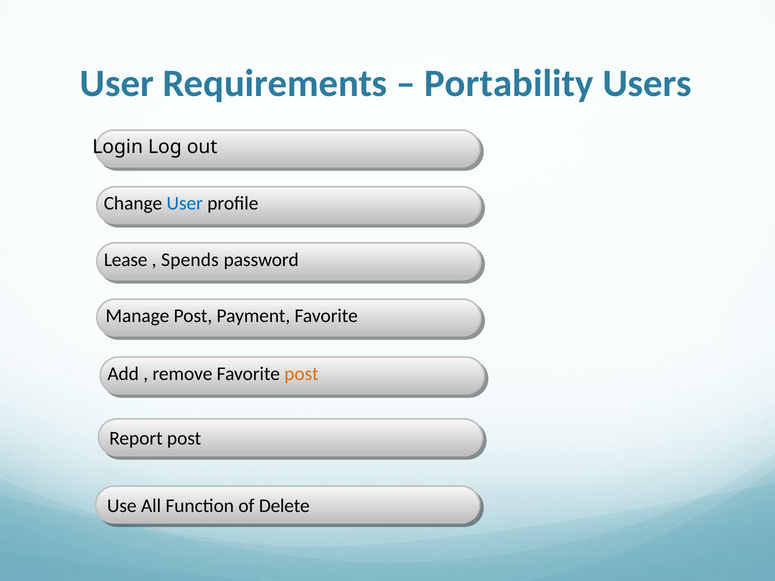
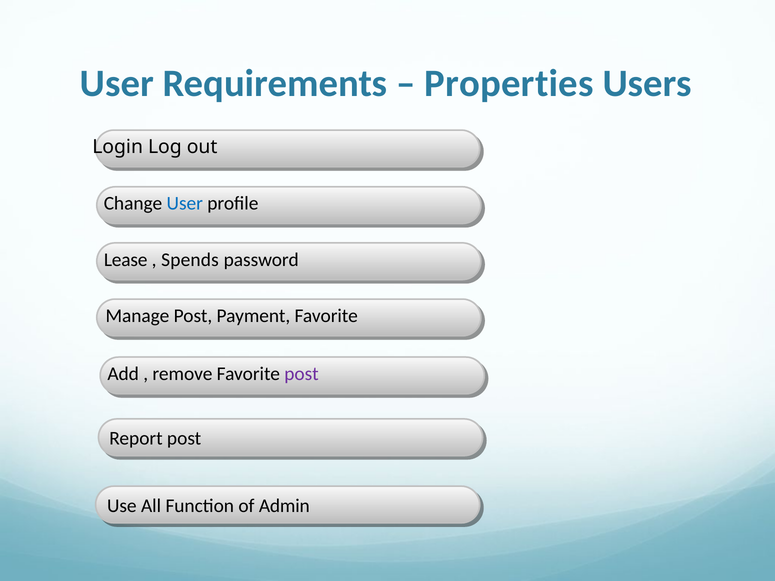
Portability: Portability -> Properties
post at (301, 374) colour: orange -> purple
Delete: Delete -> Admin
